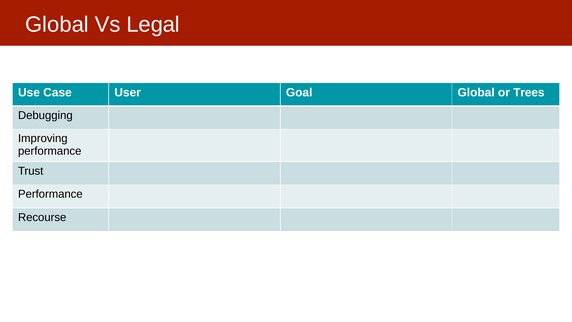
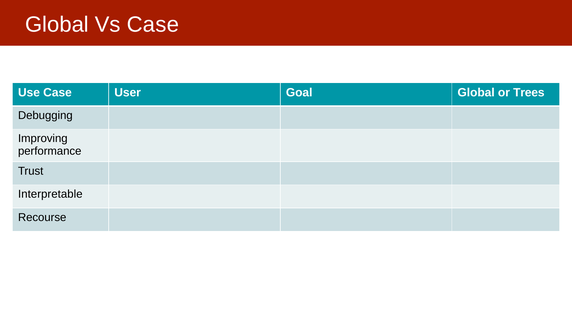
Vs Legal: Legal -> Case
Performance at (50, 194): Performance -> Interpretable
